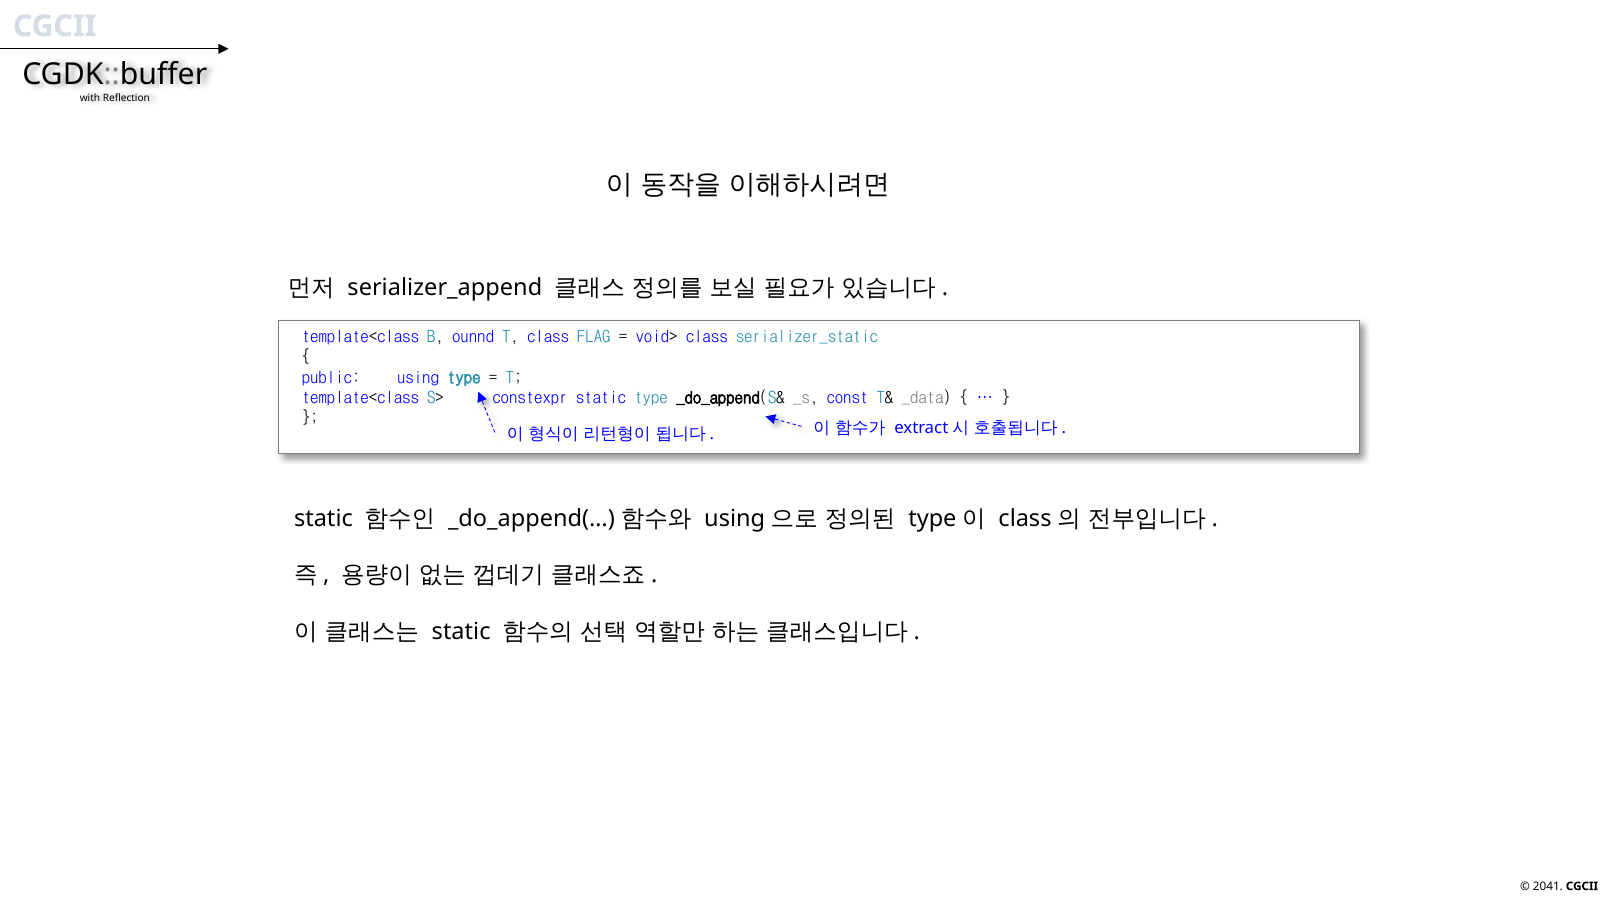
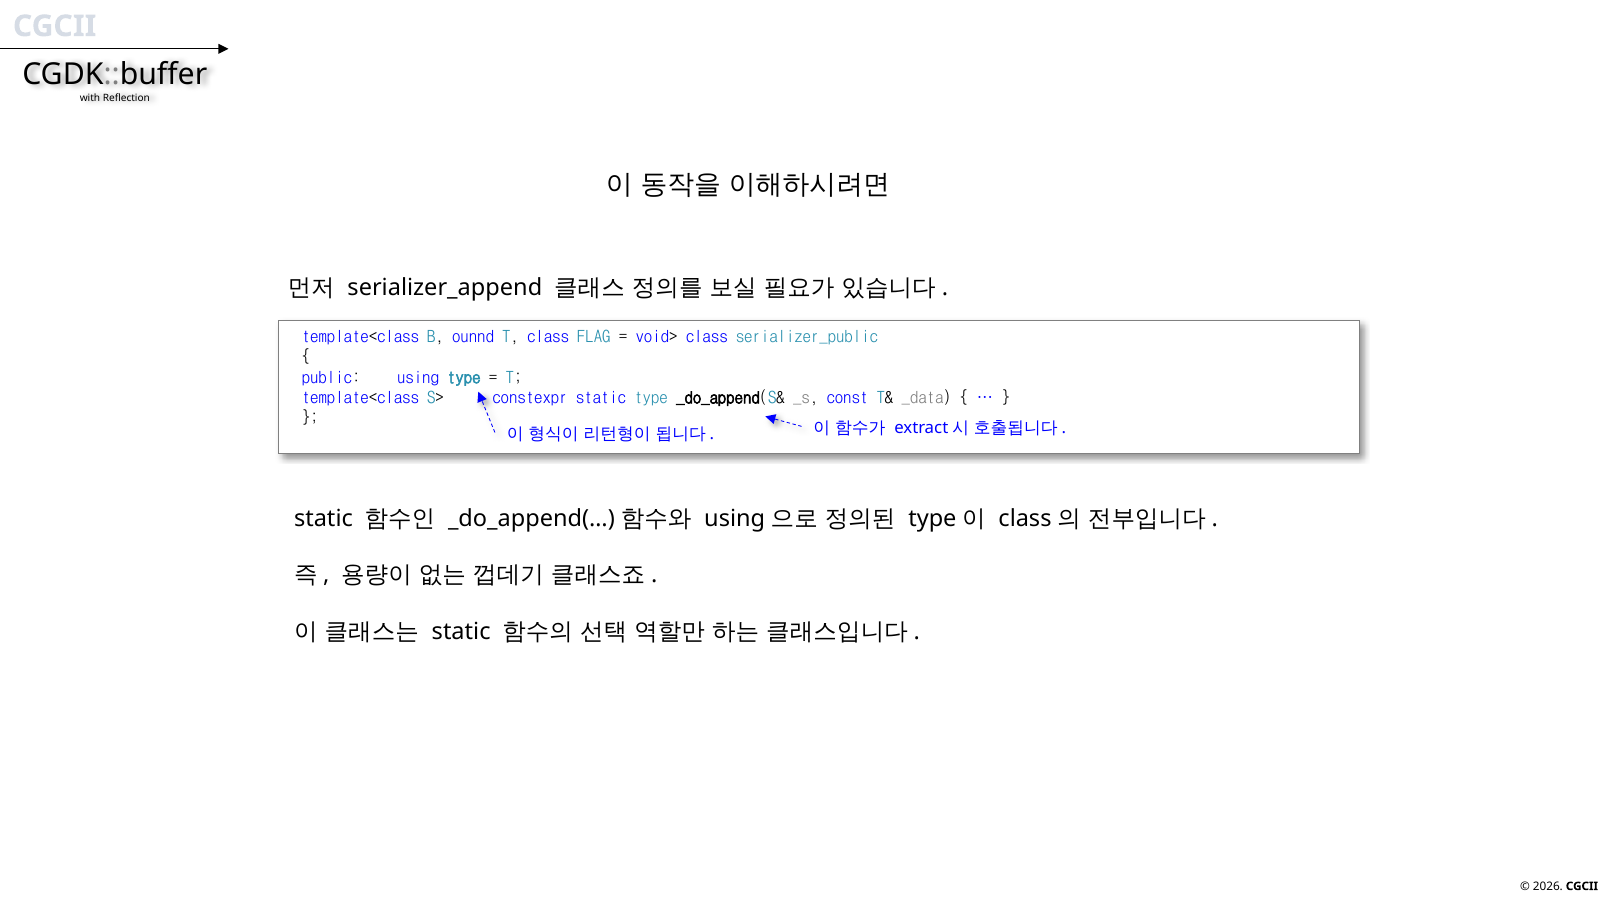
serializer_static: serializer_static -> serializer_public
2041: 2041 -> 2026
